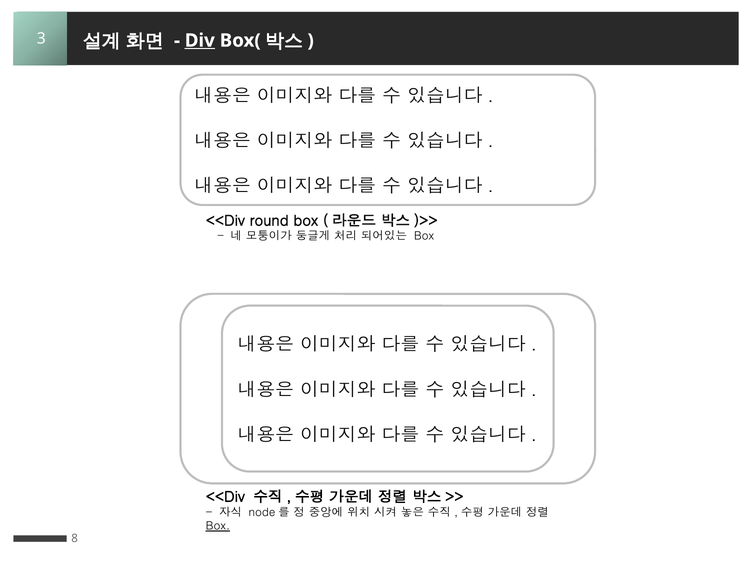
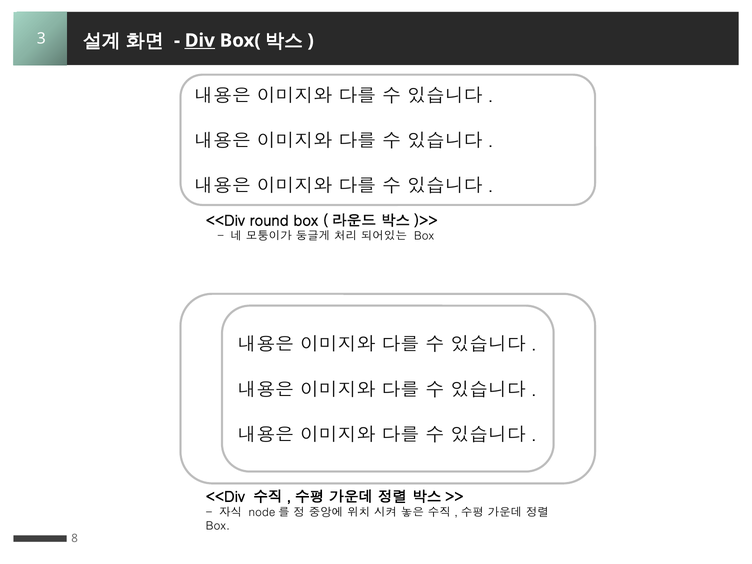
Box at (218, 526) underline: present -> none
